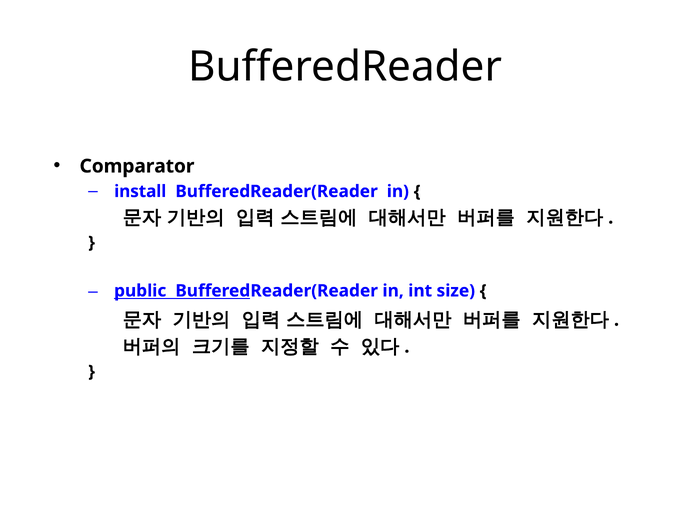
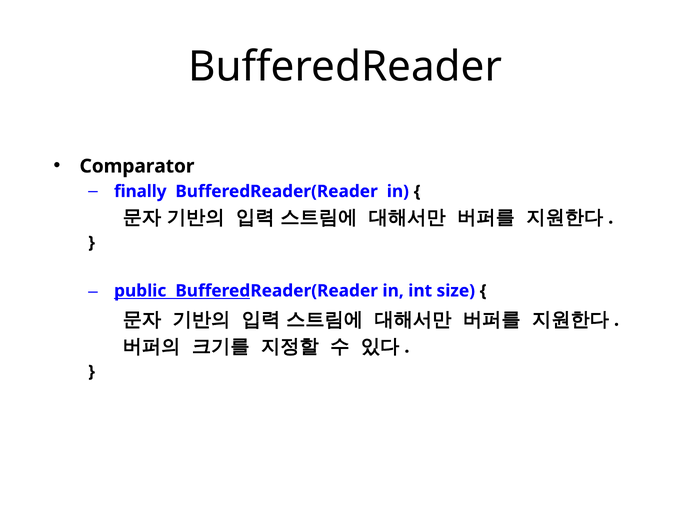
install: install -> finally
